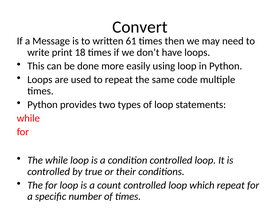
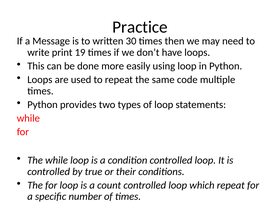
Convert: Convert -> Practice
61: 61 -> 30
18: 18 -> 19
